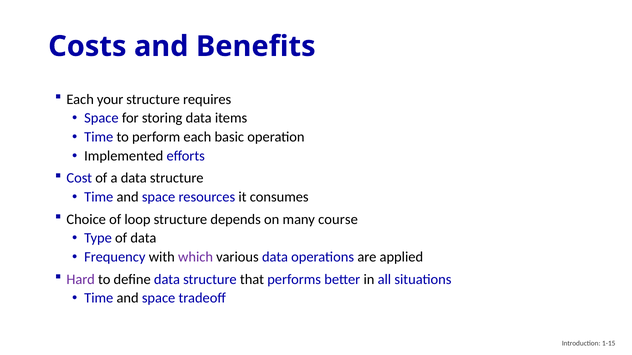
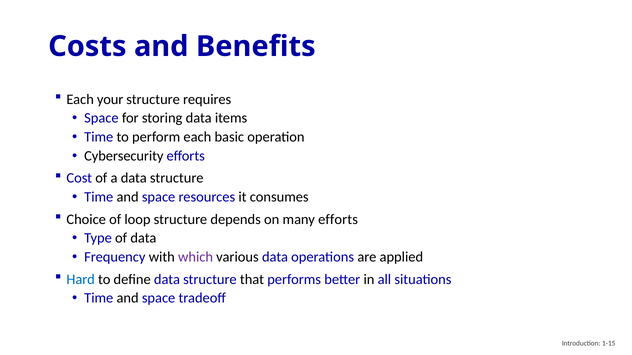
Implemented: Implemented -> Cybersecurity
many course: course -> efforts
Hard colour: purple -> blue
